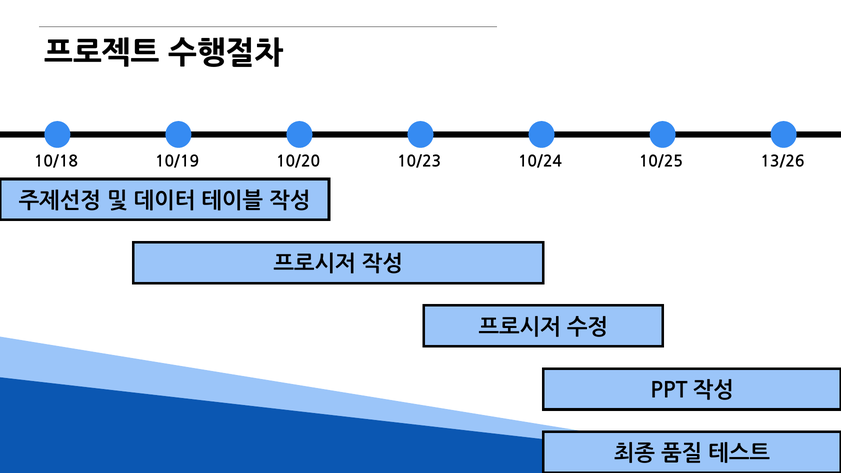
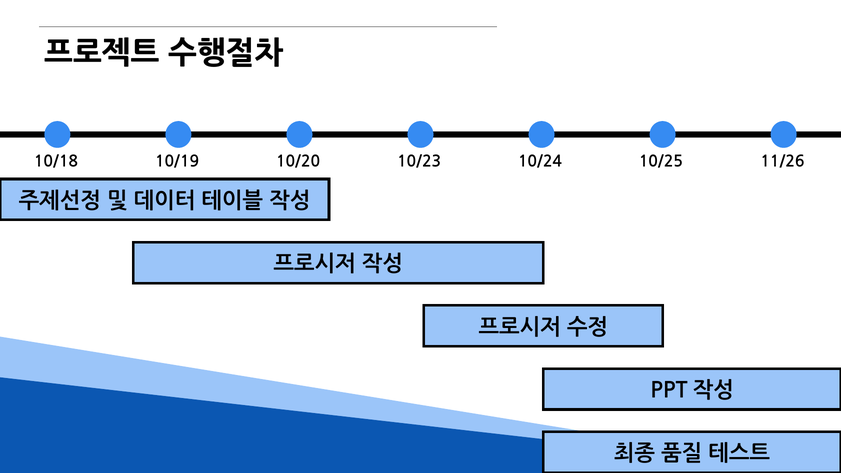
13/26: 13/26 -> 11/26
